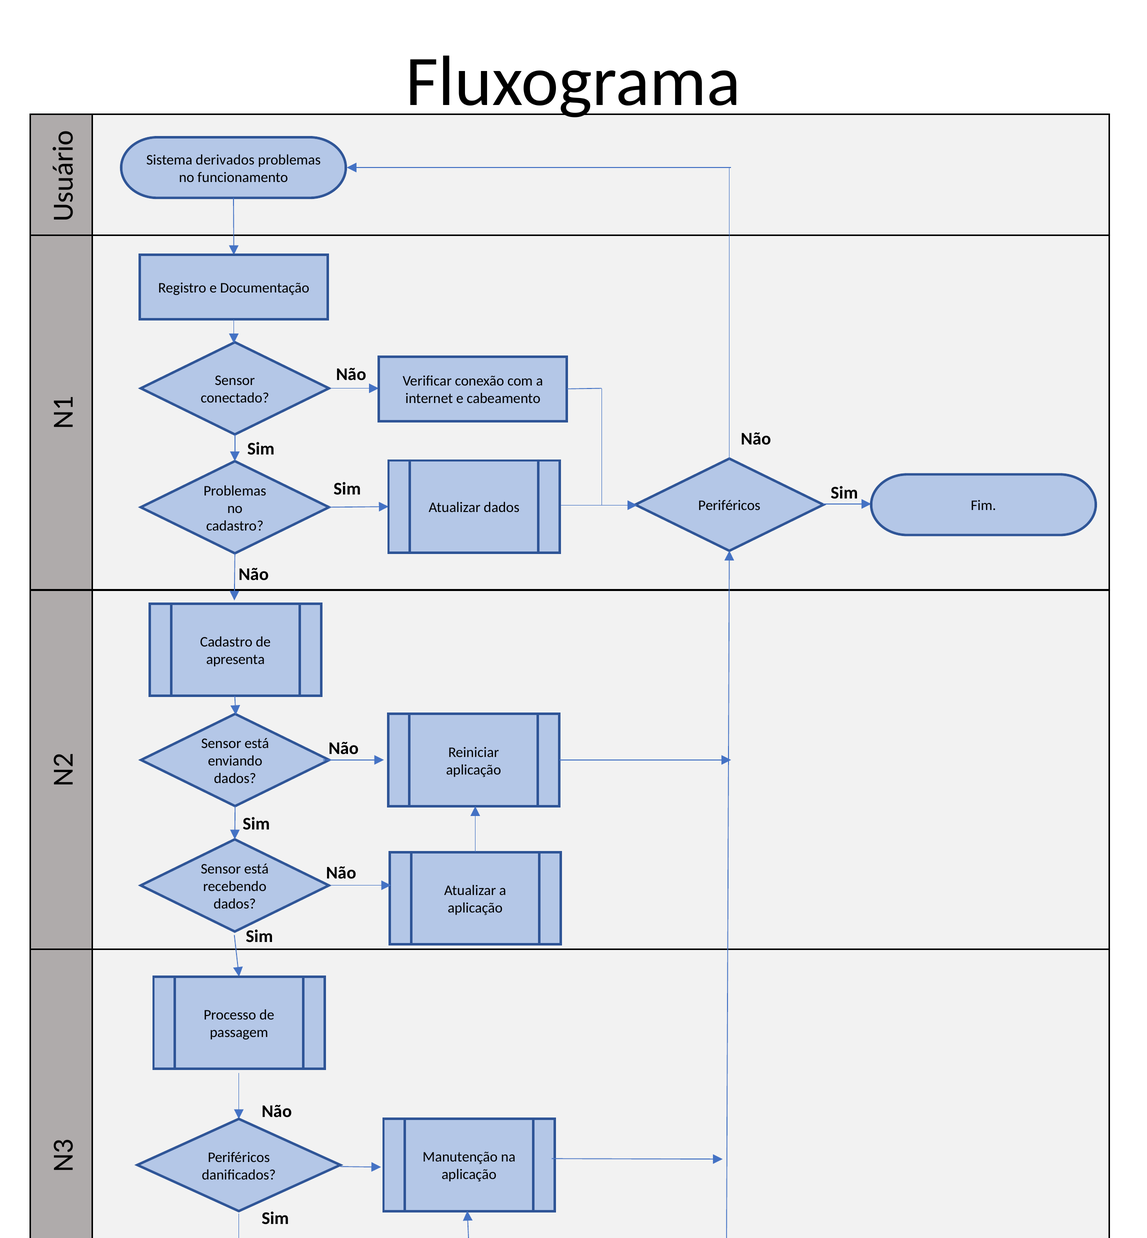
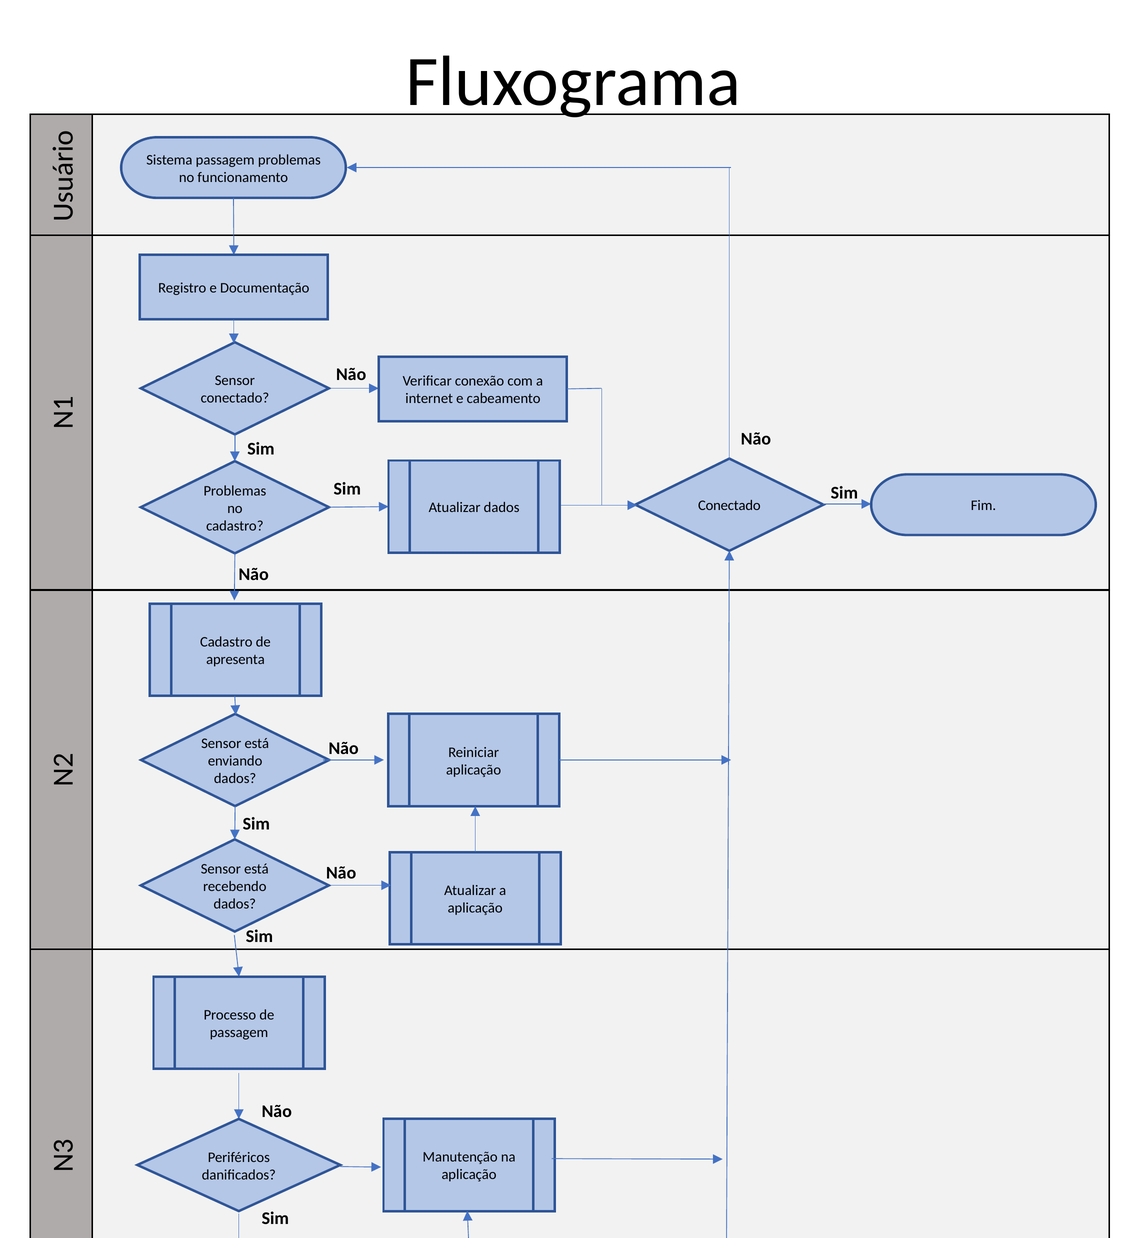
Sistema derivados: derivados -> passagem
Periféricos at (729, 506): Periféricos -> Conectado
